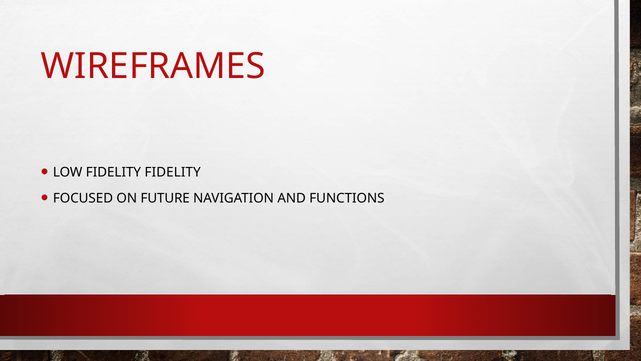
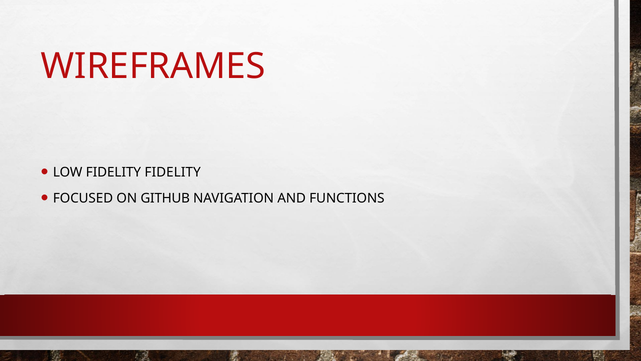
FUTURE: FUTURE -> GITHUB
